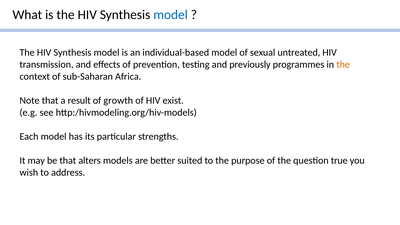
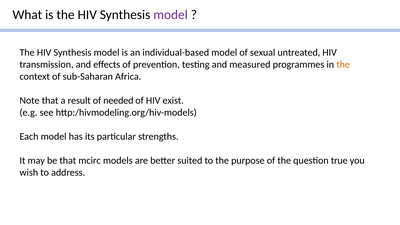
model at (171, 15) colour: blue -> purple
previously: previously -> measured
growth: growth -> needed
alters: alters -> mcirc
